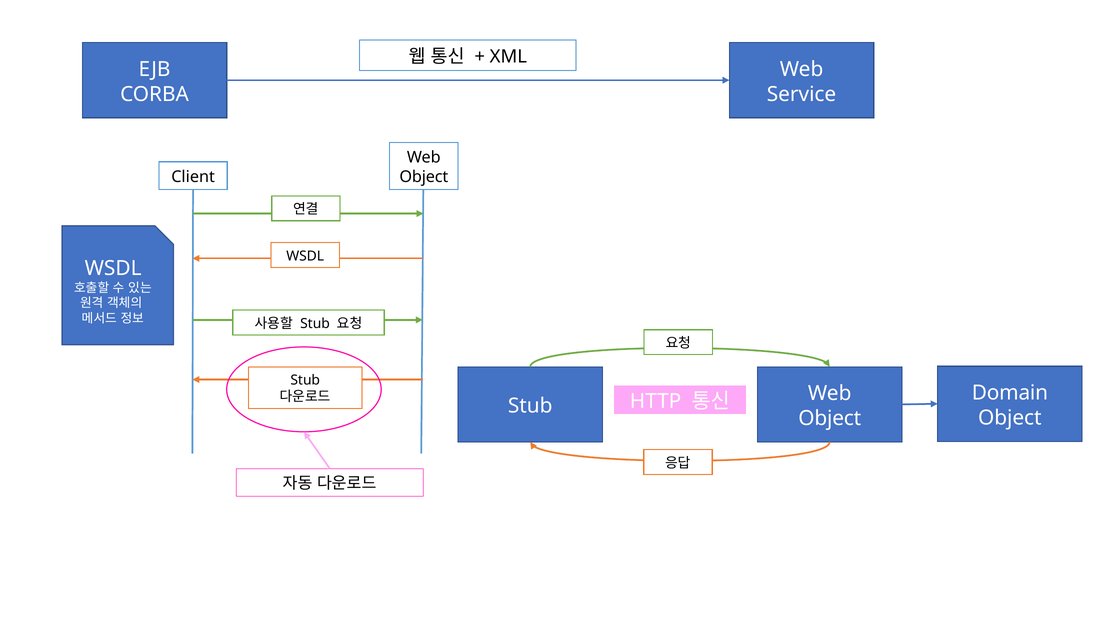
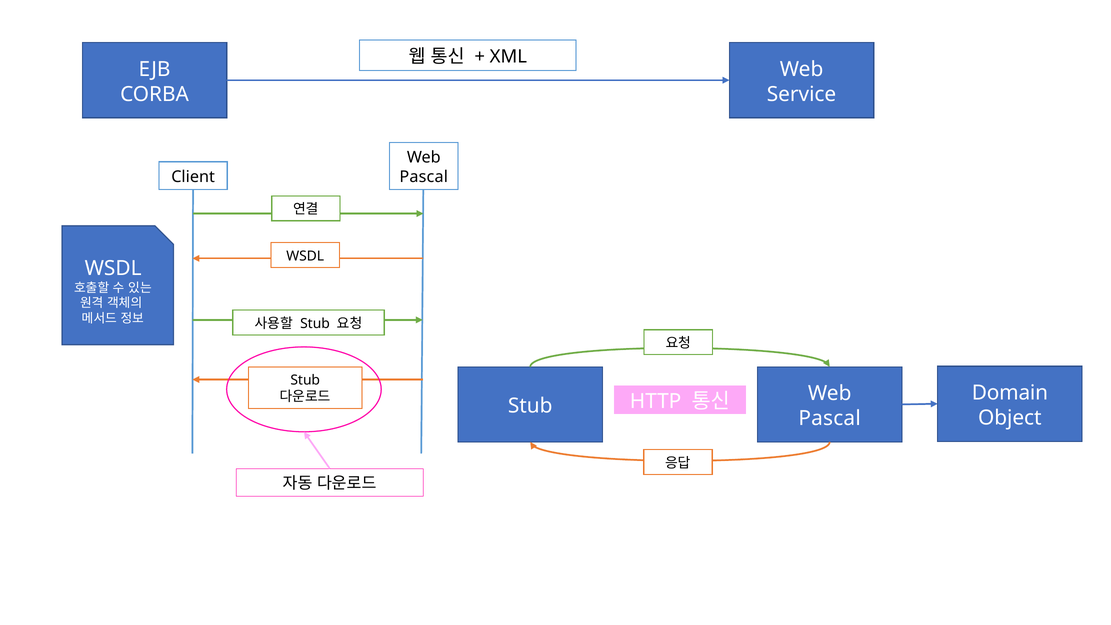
Object at (424, 177): Object -> Pascal
Object at (830, 418): Object -> Pascal
